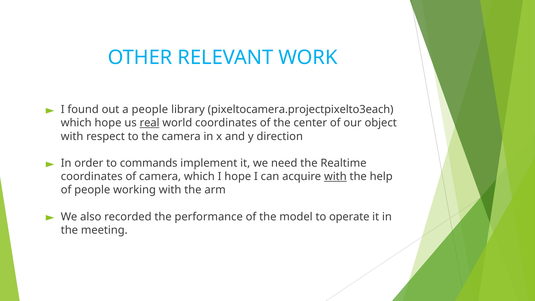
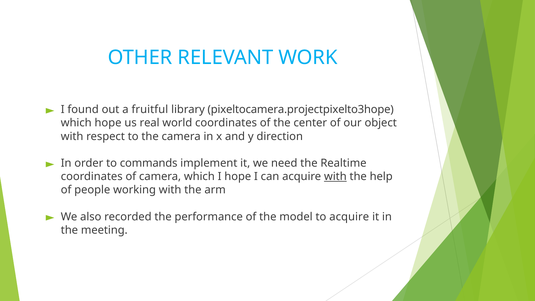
a people: people -> fruitful
pixeltocamera.projectpixelto3each: pixeltocamera.projectpixelto3each -> pixeltocamera.projectpixelto3hope
real underline: present -> none
to operate: operate -> acquire
